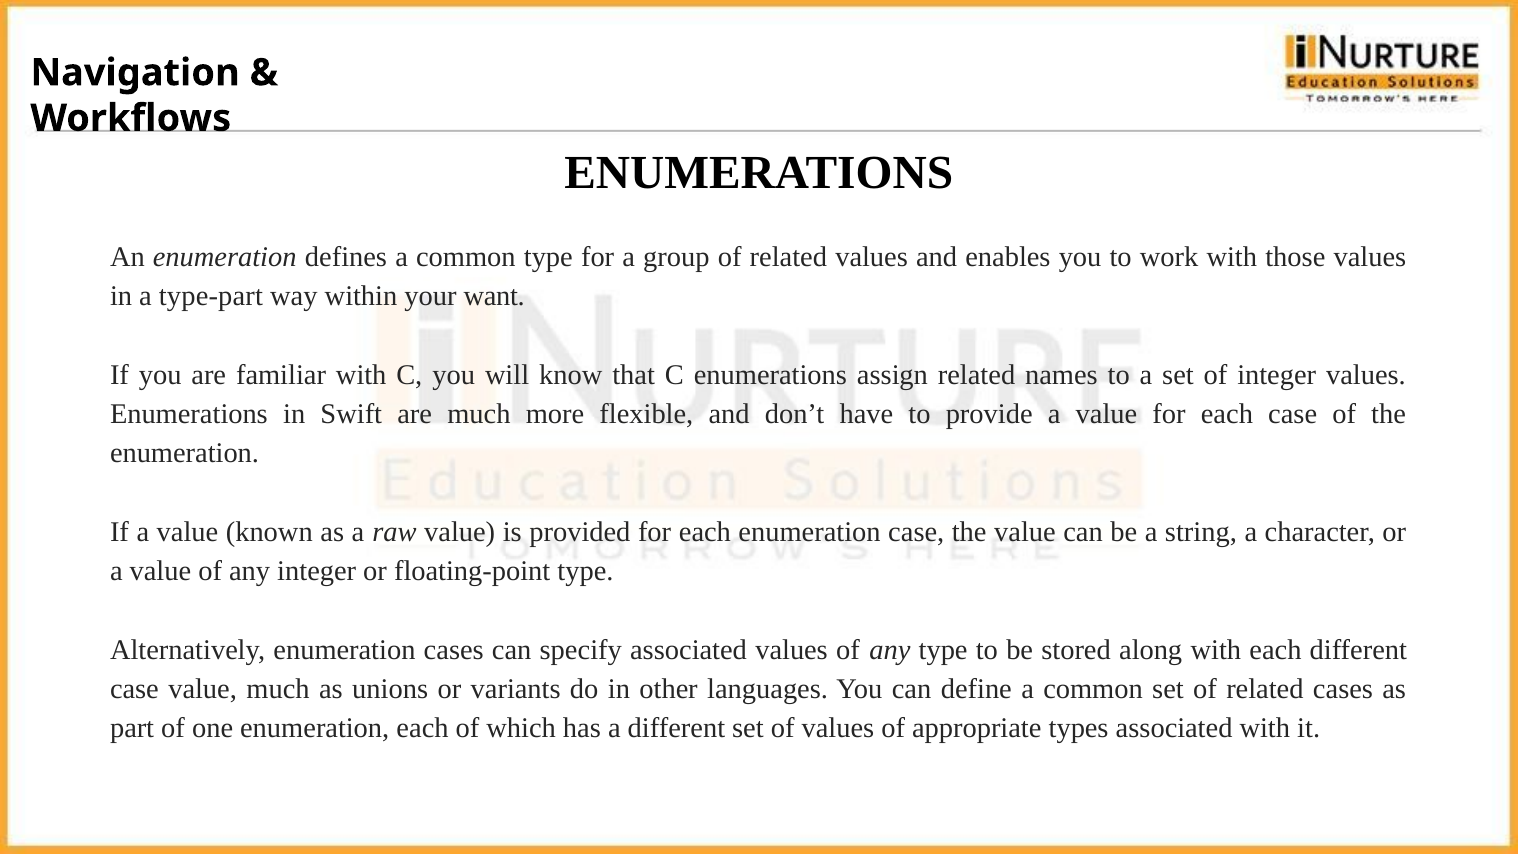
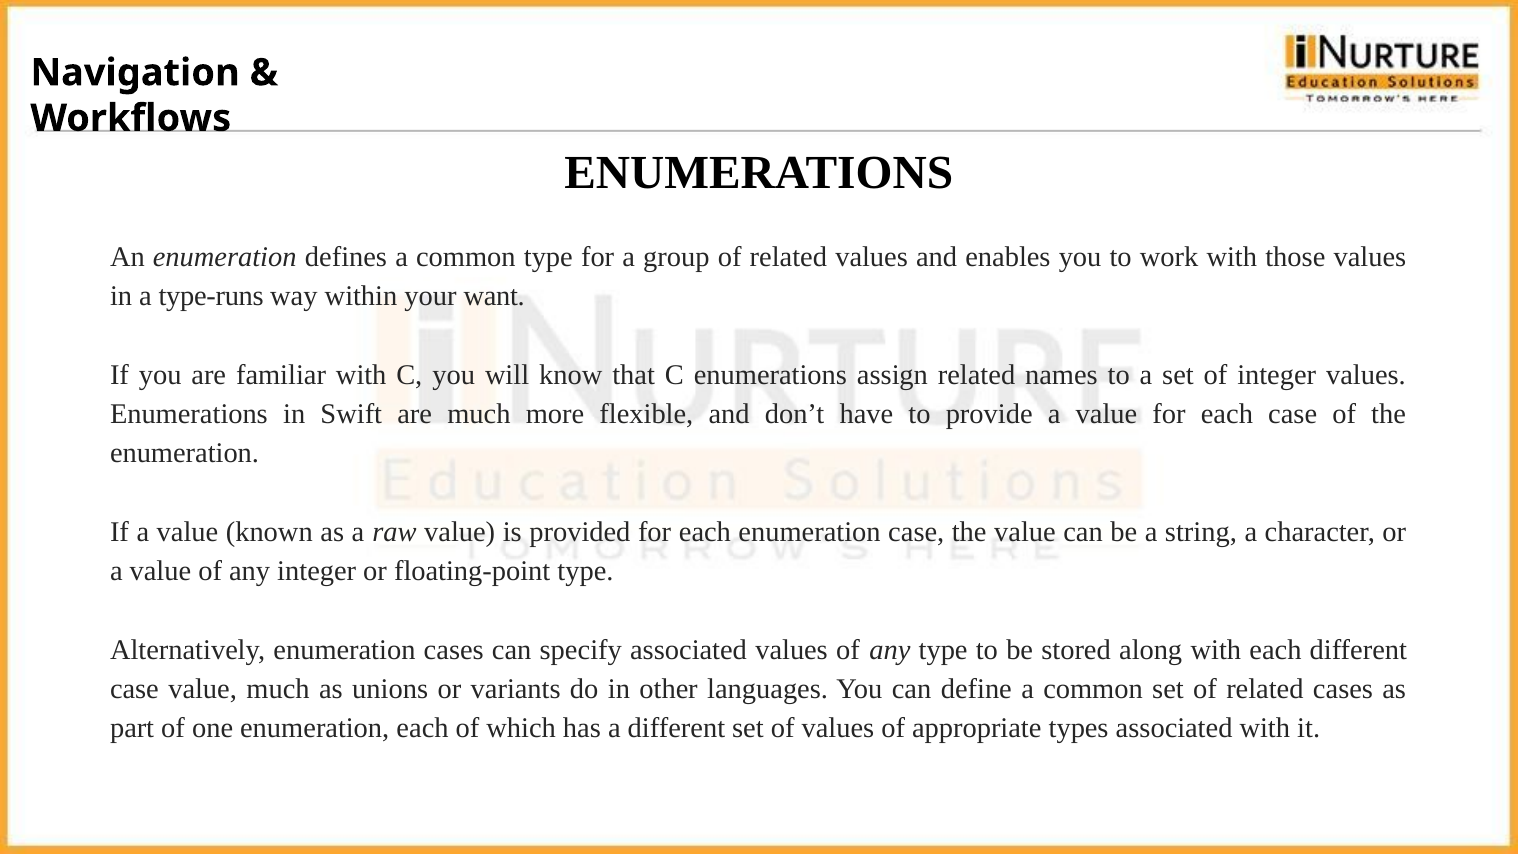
type-part: type-part -> type-runs
